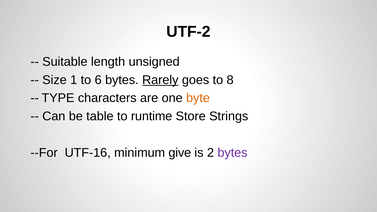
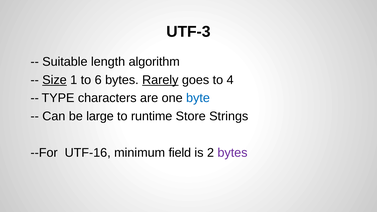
UTF-2: UTF-2 -> UTF-3
unsigned: unsigned -> algorithm
Size underline: none -> present
8: 8 -> 4
byte colour: orange -> blue
table: table -> large
give: give -> field
